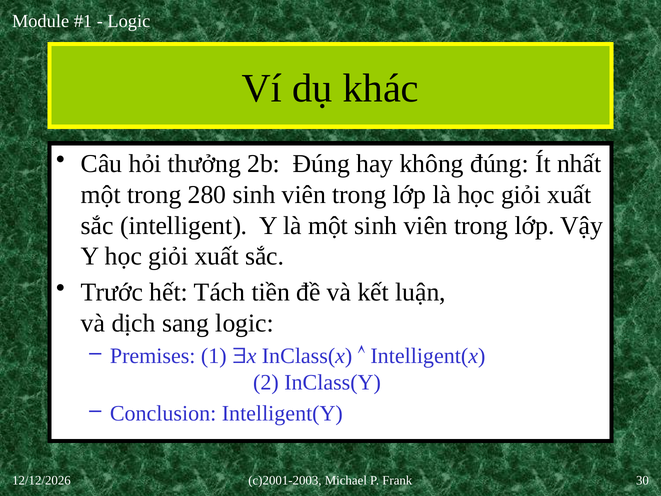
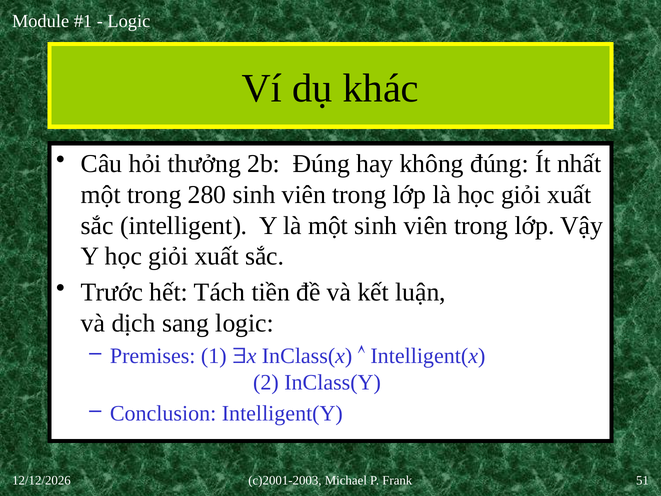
30: 30 -> 51
